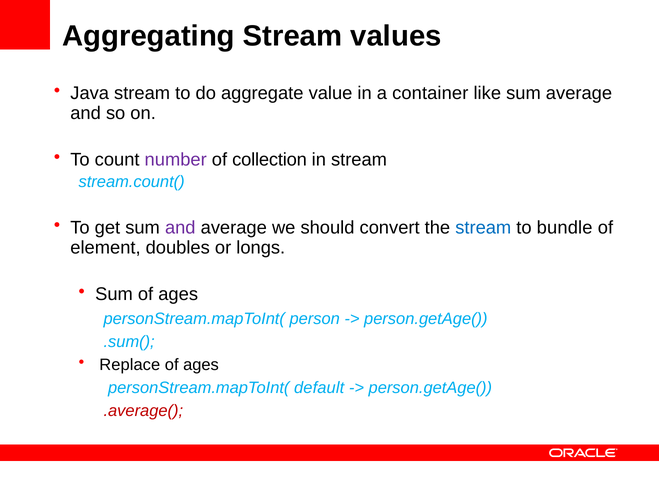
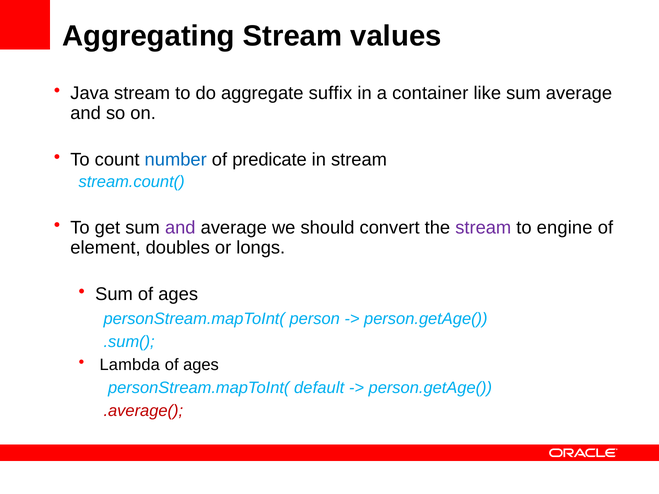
value: value -> suffix
number colour: purple -> blue
collection: collection -> predicate
stream at (483, 228) colour: blue -> purple
bundle: bundle -> engine
Replace: Replace -> Lambda
